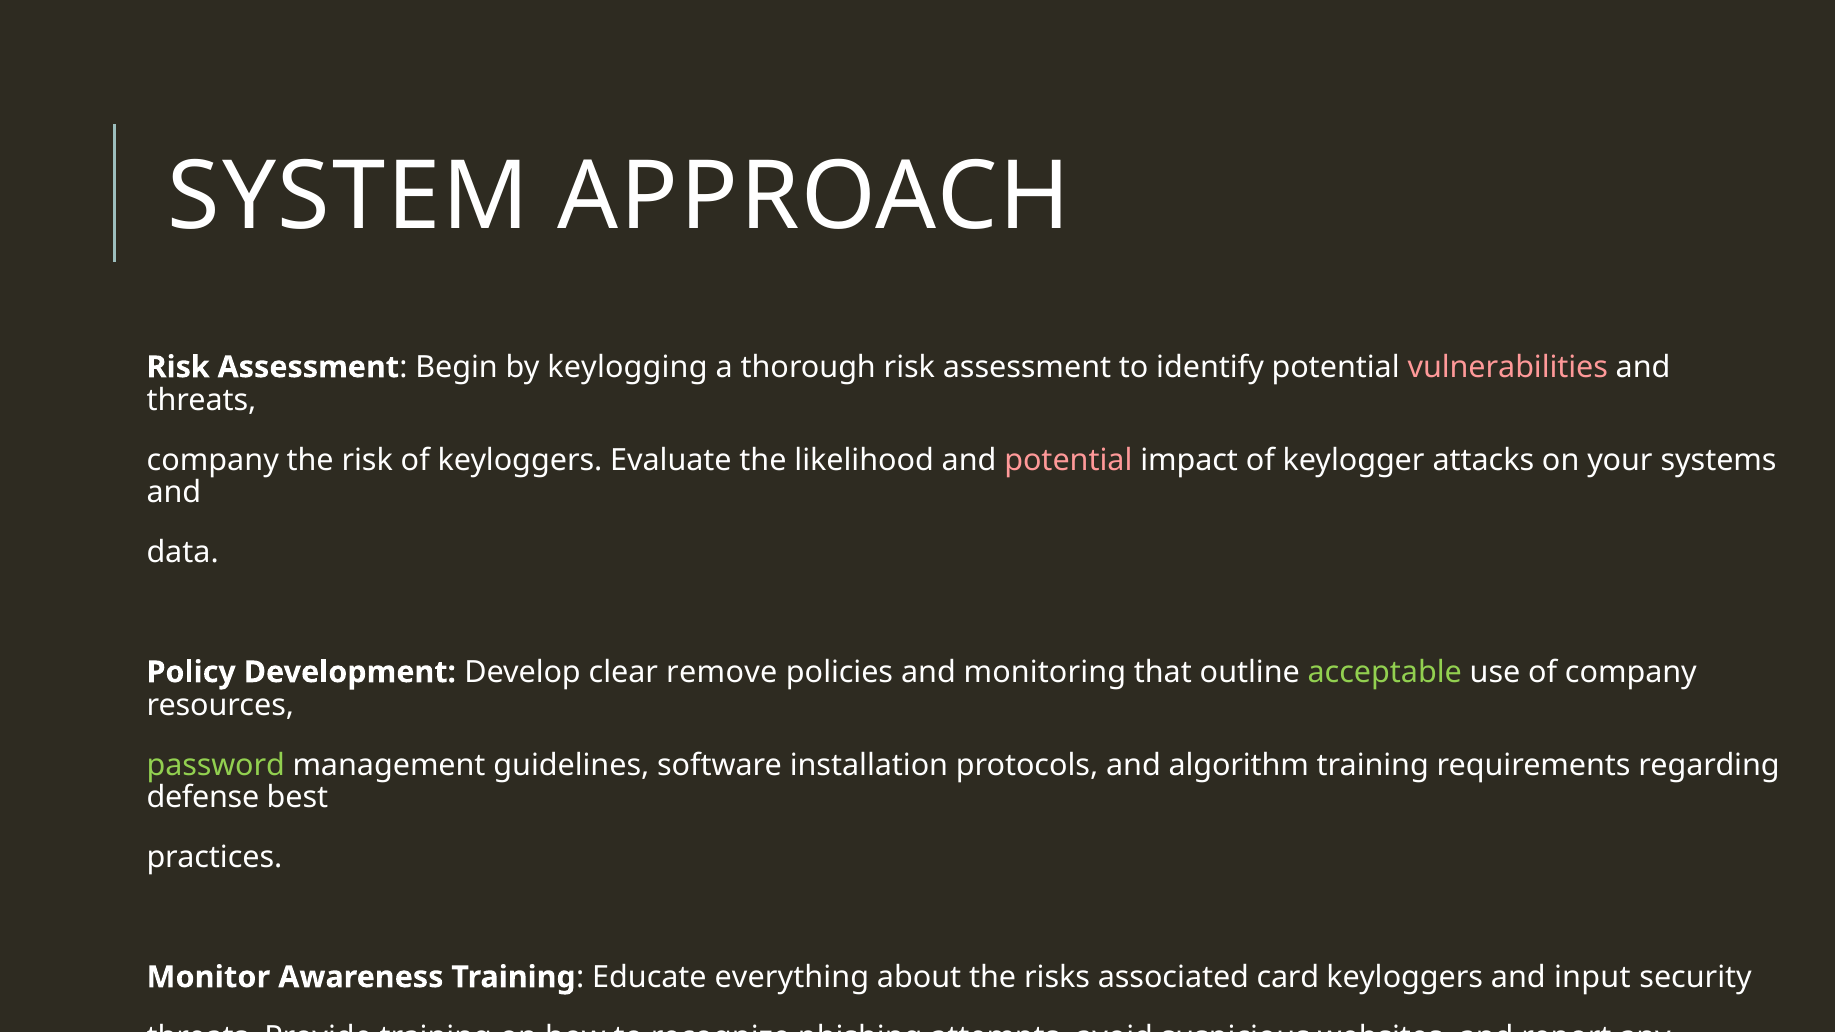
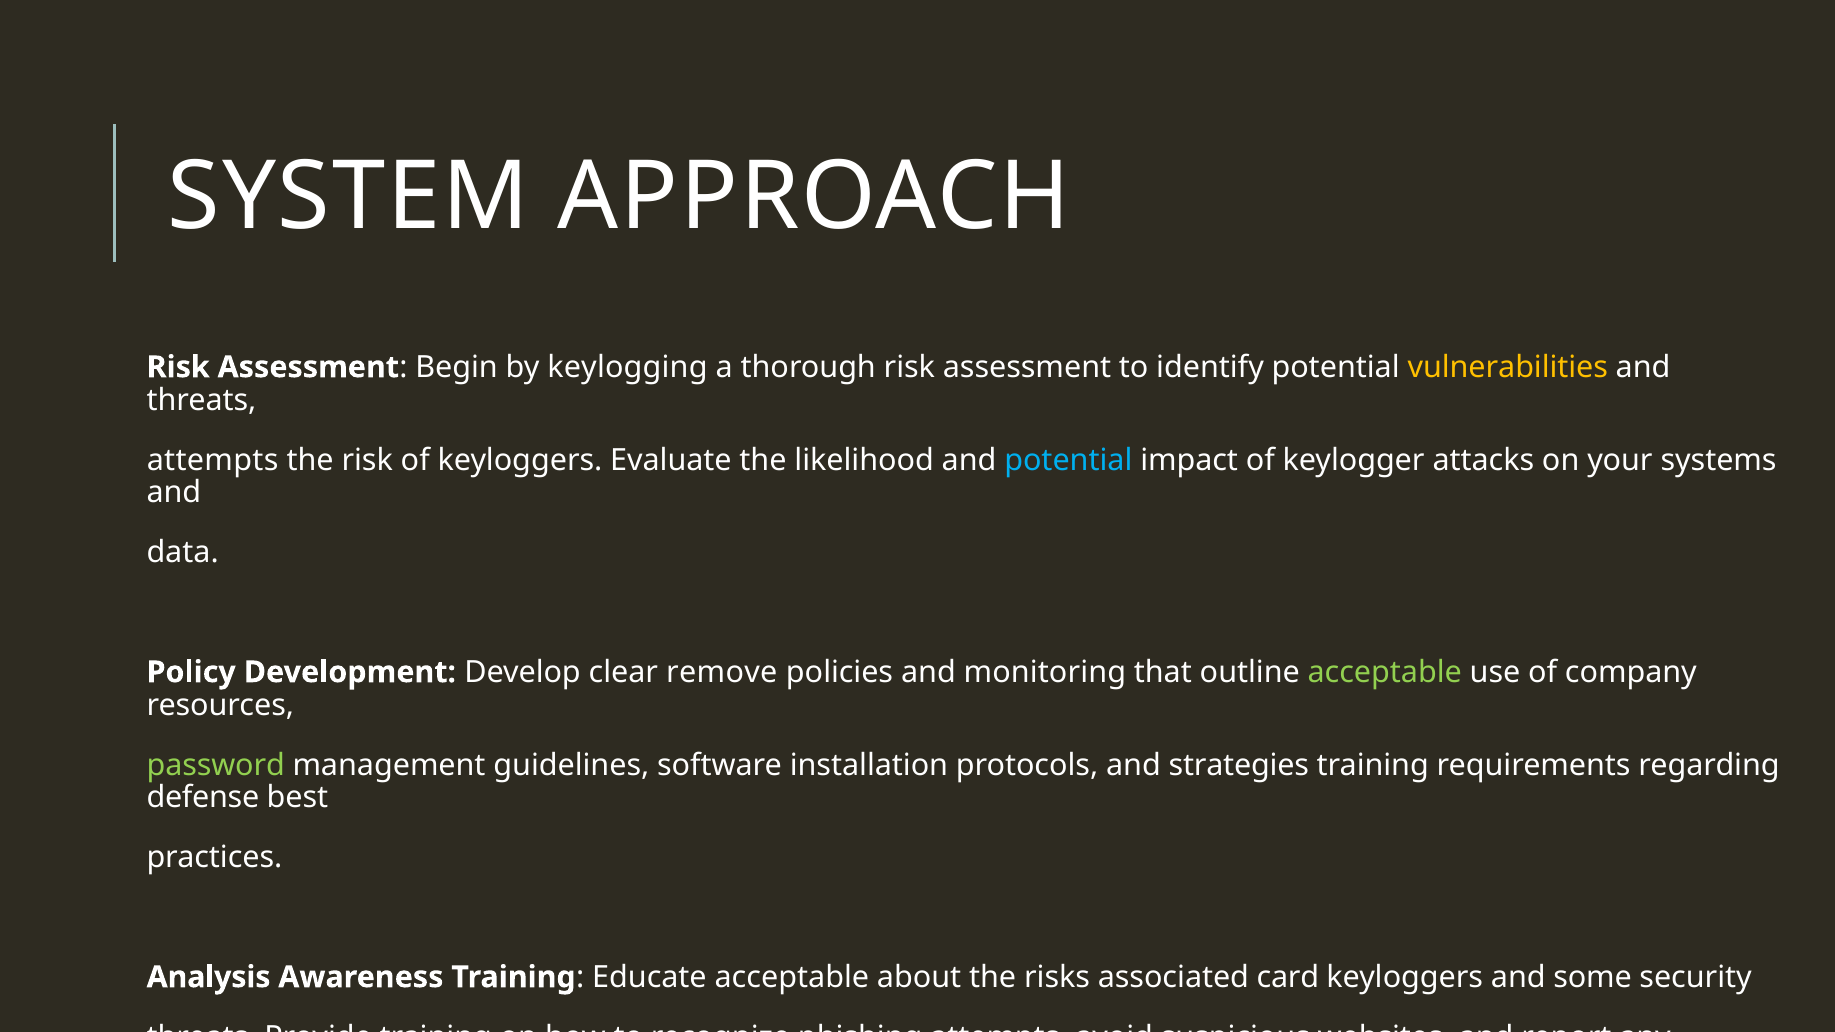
vulnerabilities colour: pink -> yellow
company at (213, 460): company -> attempts
potential at (1068, 460) colour: pink -> light blue
algorithm: algorithm -> strategies
Monitor: Monitor -> Analysis
Educate everything: everything -> acceptable
input: input -> some
